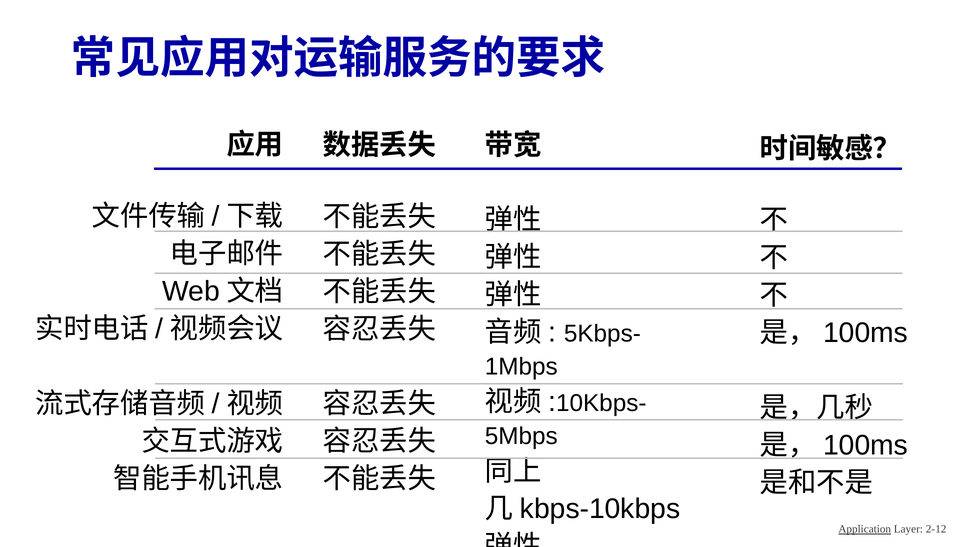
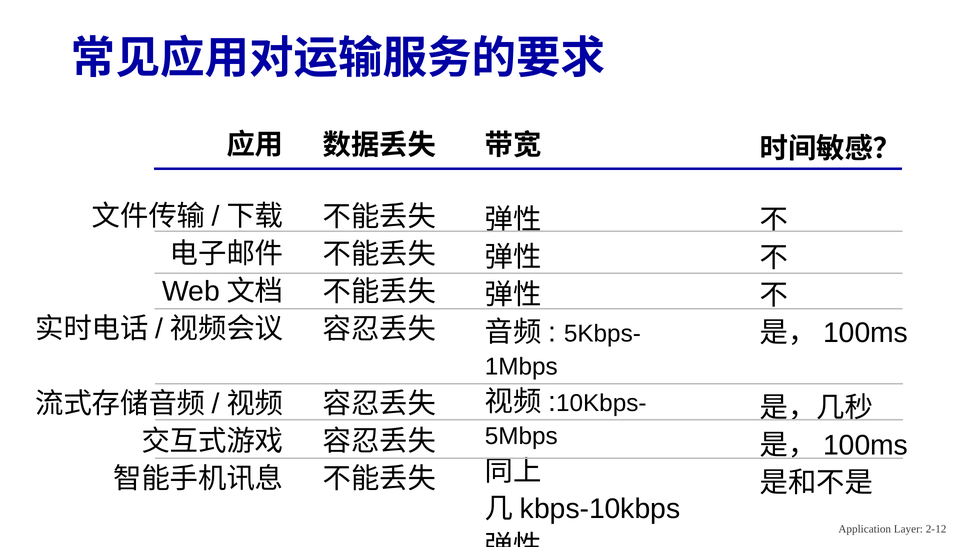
Application underline: present -> none
